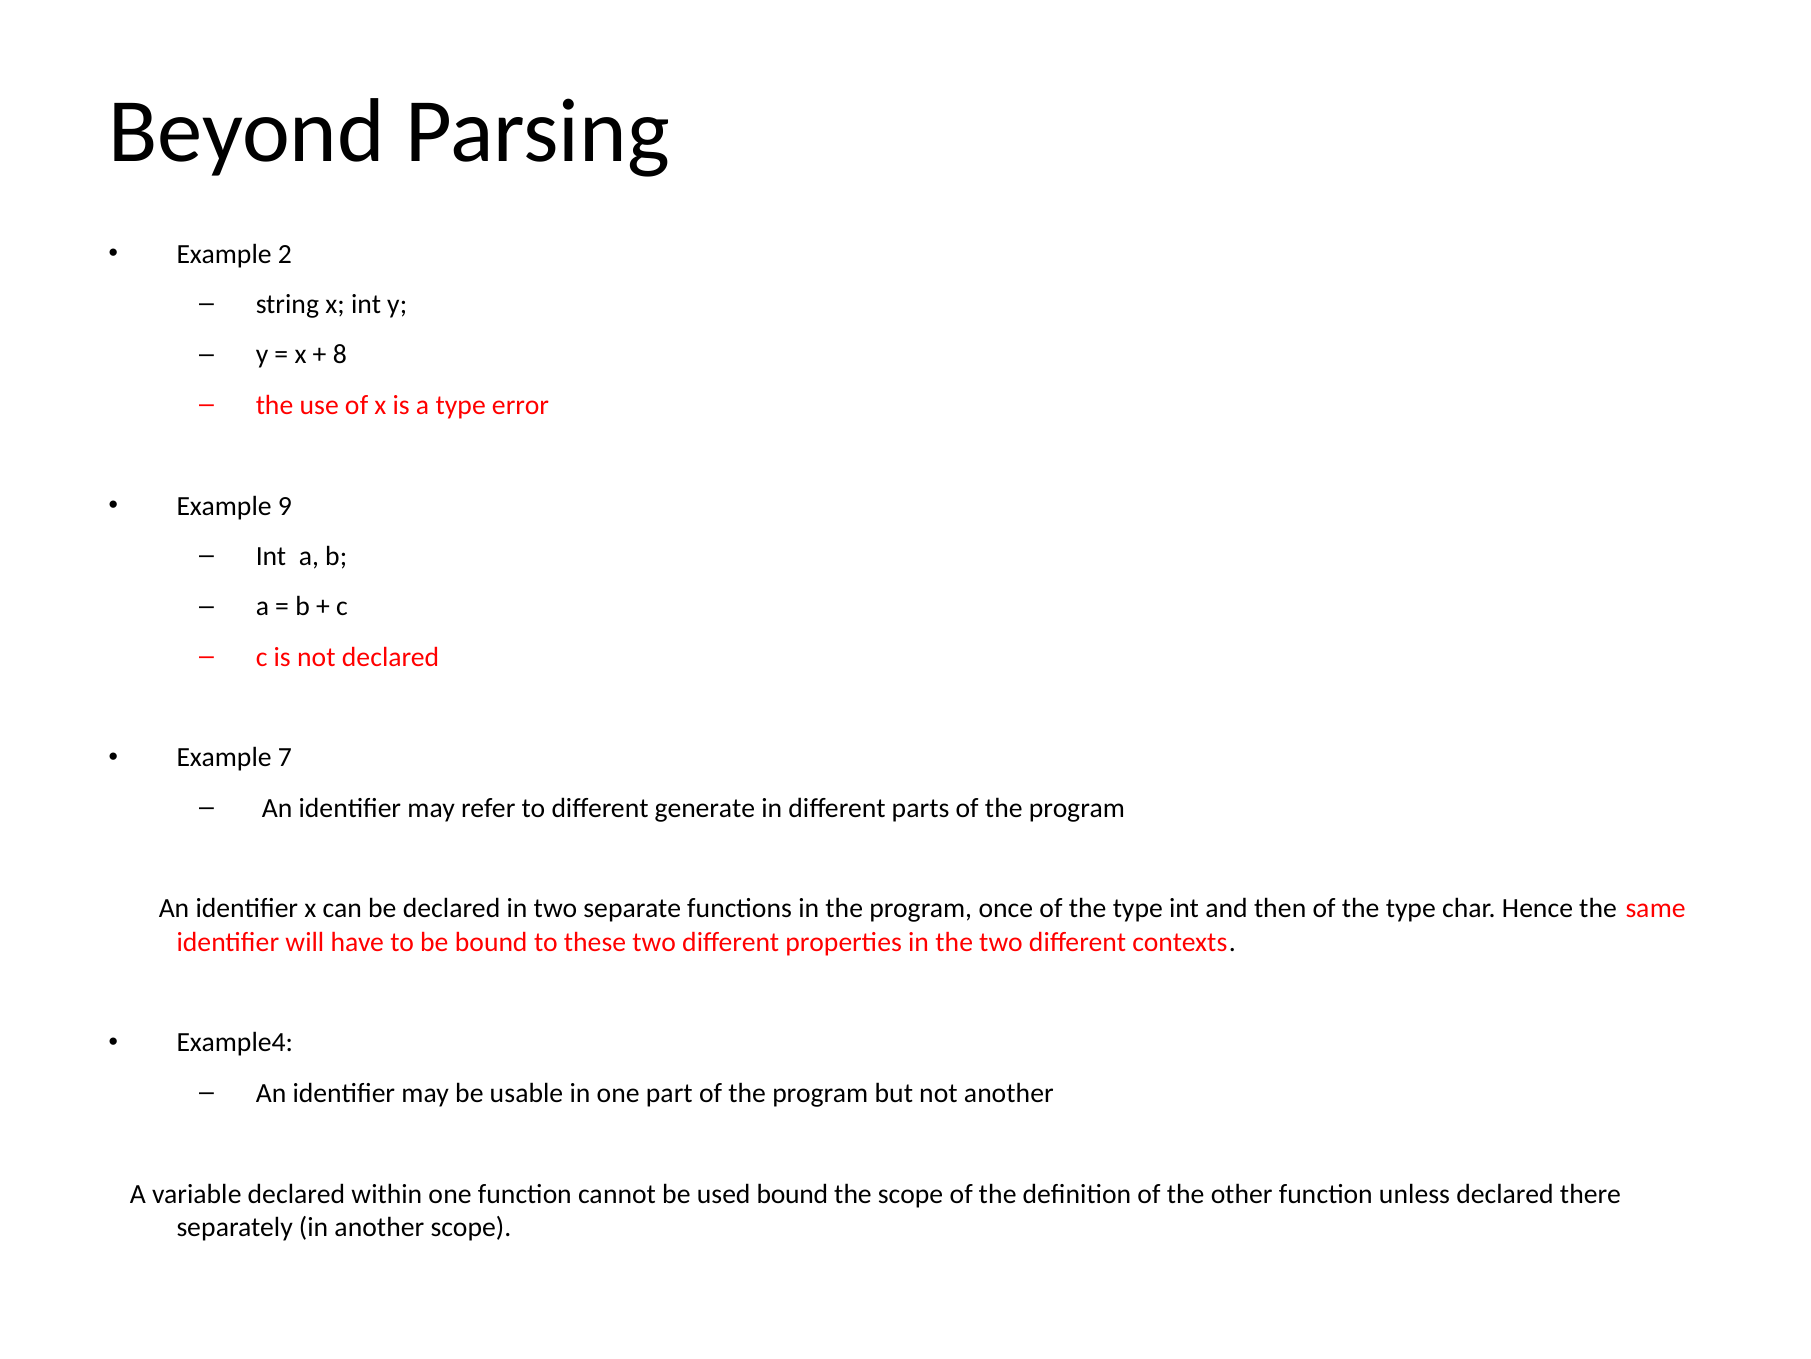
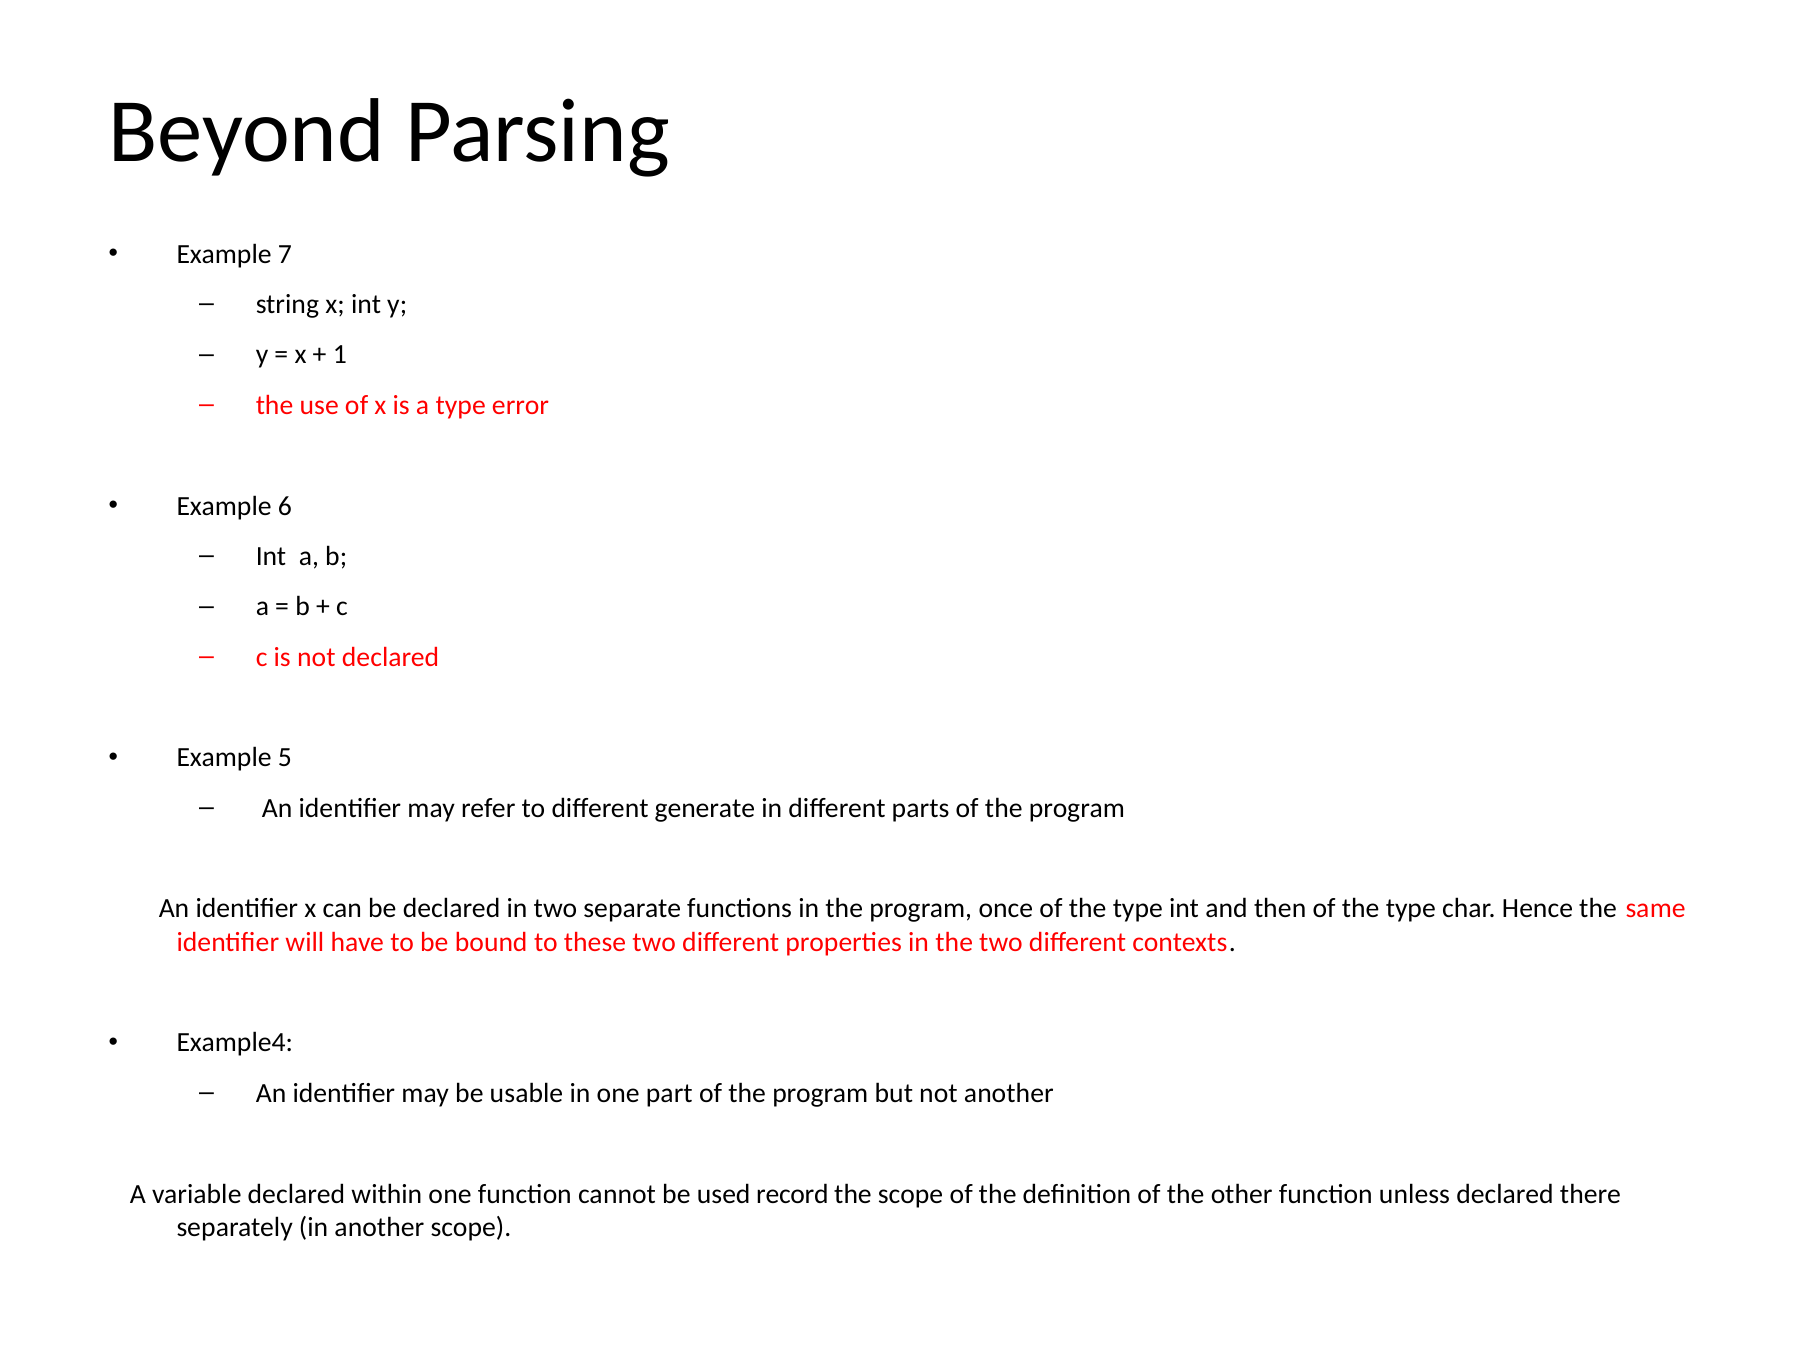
2: 2 -> 7
8: 8 -> 1
9: 9 -> 6
7: 7 -> 5
used bound: bound -> record
